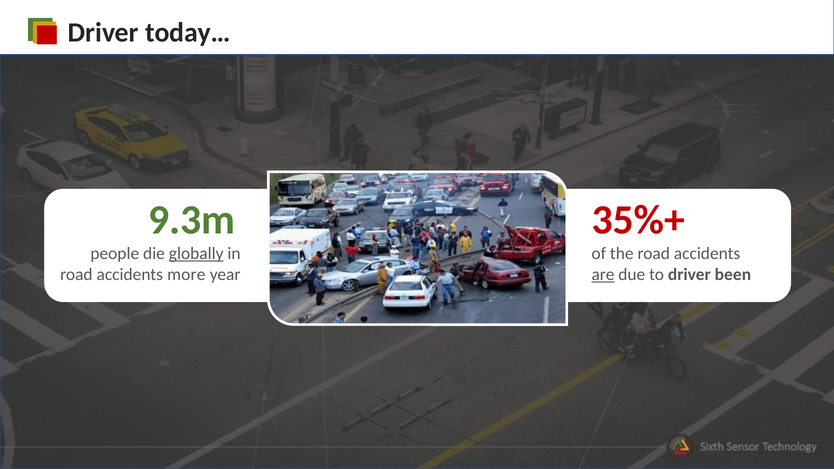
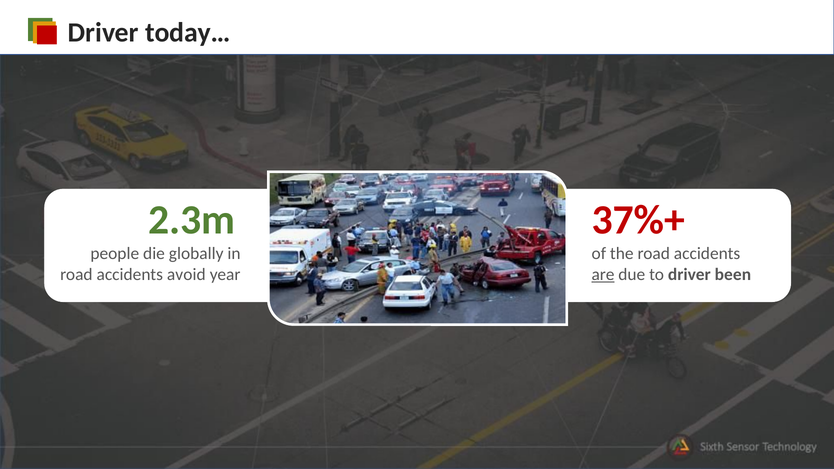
9.3m: 9.3m -> 2.3m
35%+: 35%+ -> 37%+
globally underline: present -> none
more: more -> avoid
